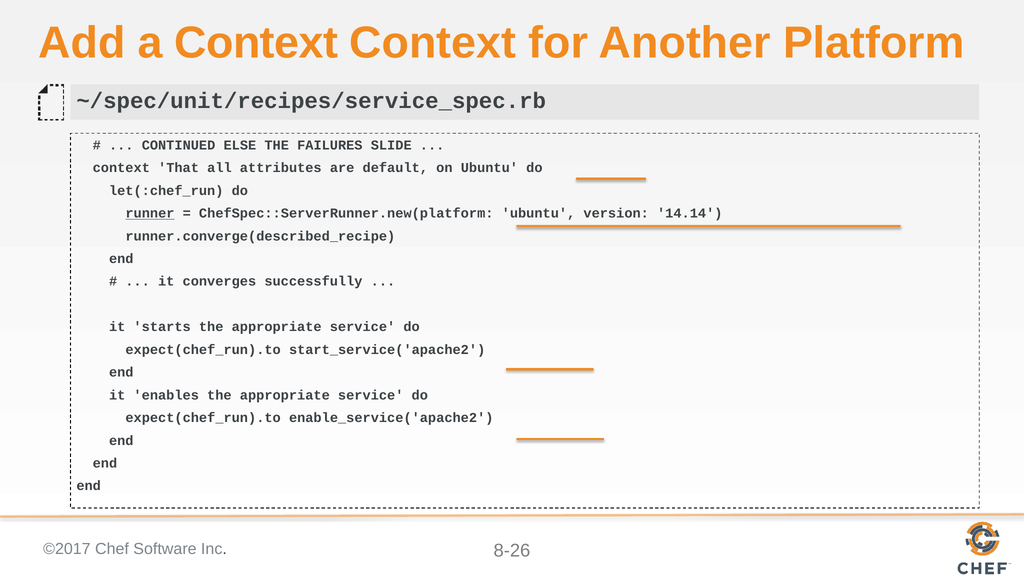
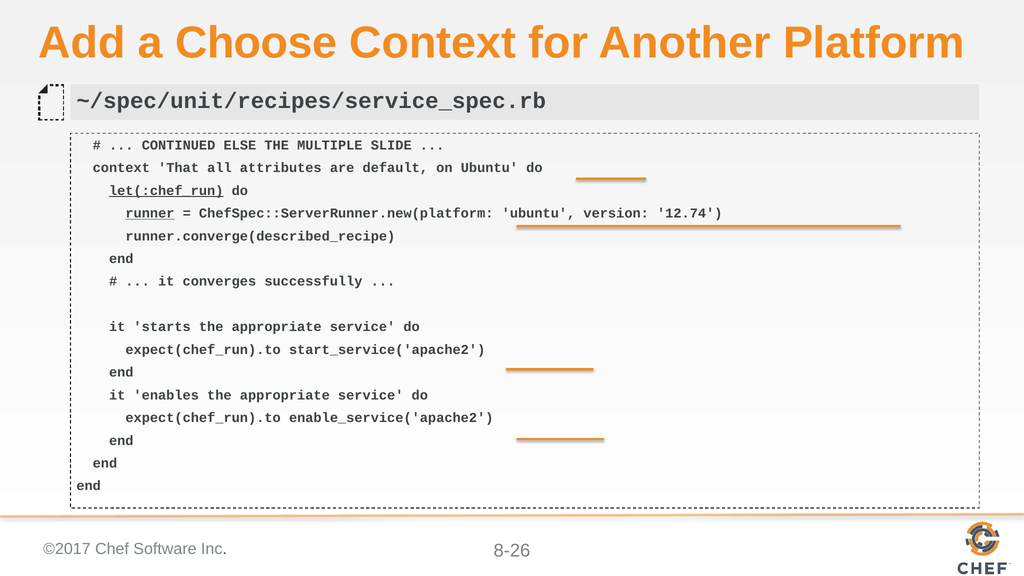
a Context: Context -> Choose
FAILURES: FAILURES -> MULTIPLE
let(:chef_run underline: none -> present
14.14: 14.14 -> 12.74
